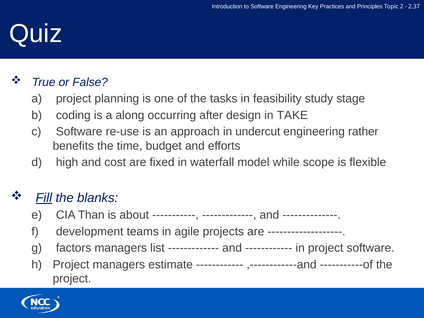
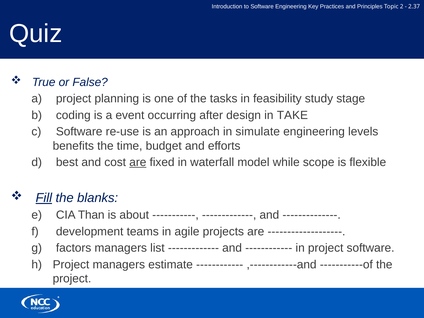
along: along -> event
undercut: undercut -> simulate
rather: rather -> levels
high: high -> best
are at (138, 162) underline: none -> present
